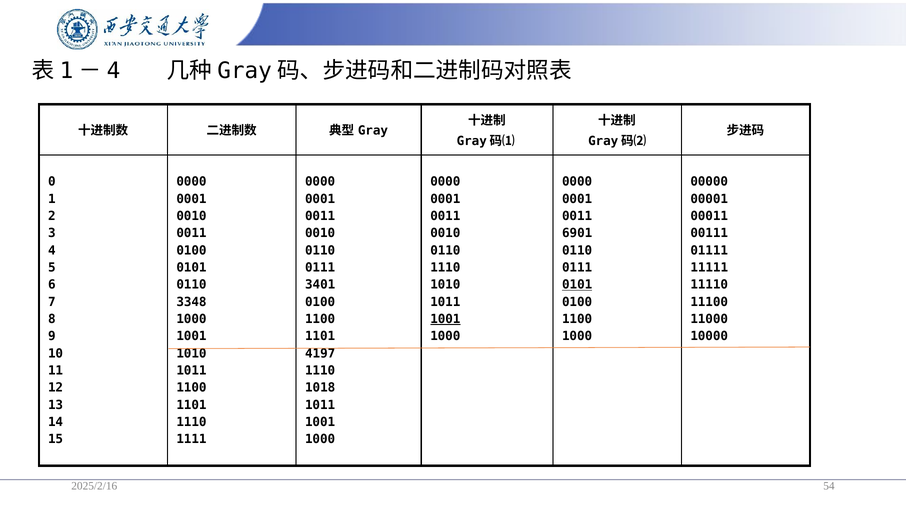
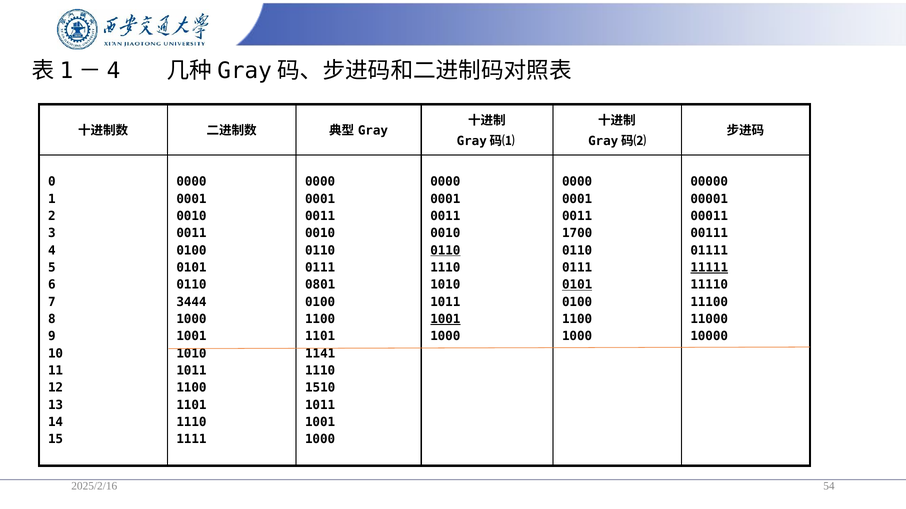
6901: 6901 -> 1700
0110 at (445, 251) underline: none -> present
11111 underline: none -> present
3401: 3401 -> 0801
3348: 3348 -> 3444
4197: 4197 -> 1141
1018: 1018 -> 1510
